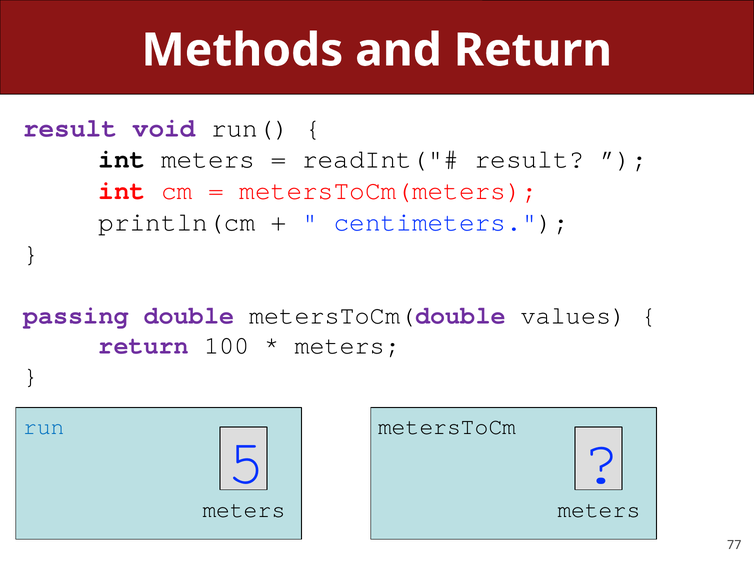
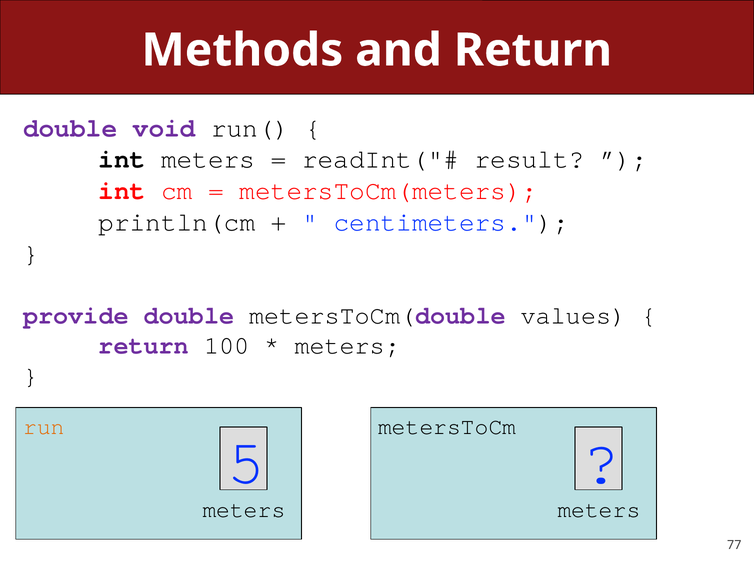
result at (70, 128): result -> double
passing: passing -> provide
run colour: blue -> orange
